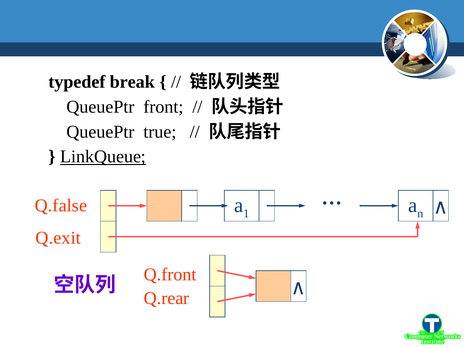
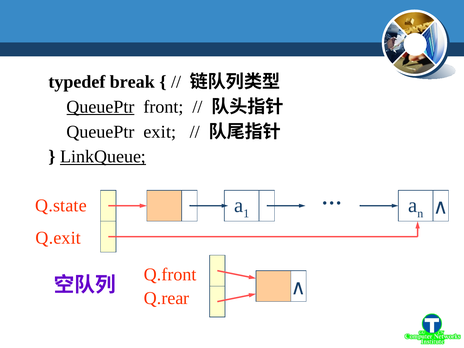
QueuePtr at (101, 107) underline: none -> present
true: true -> exit
Q.false: Q.false -> Q.state
